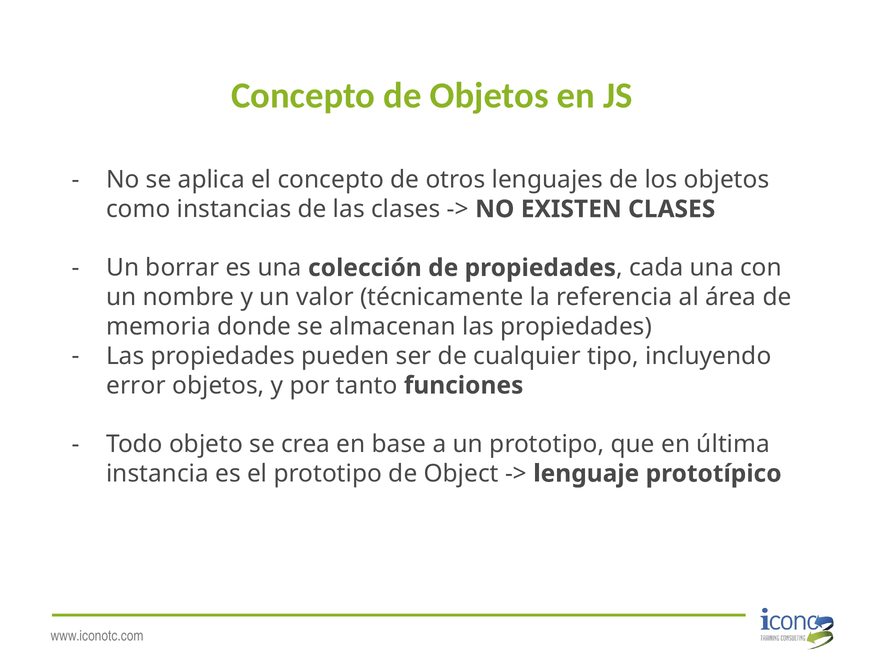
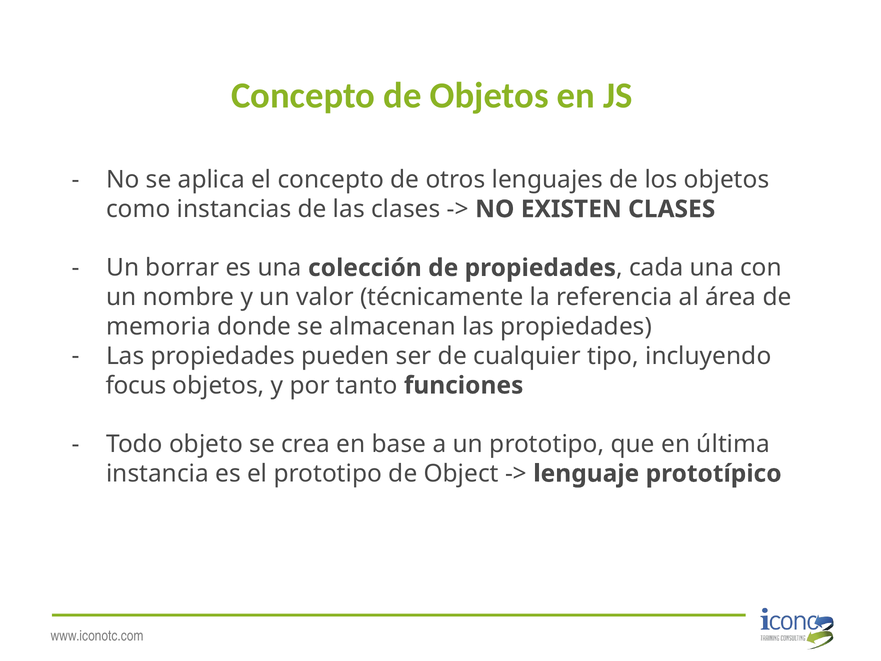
error: error -> focus
